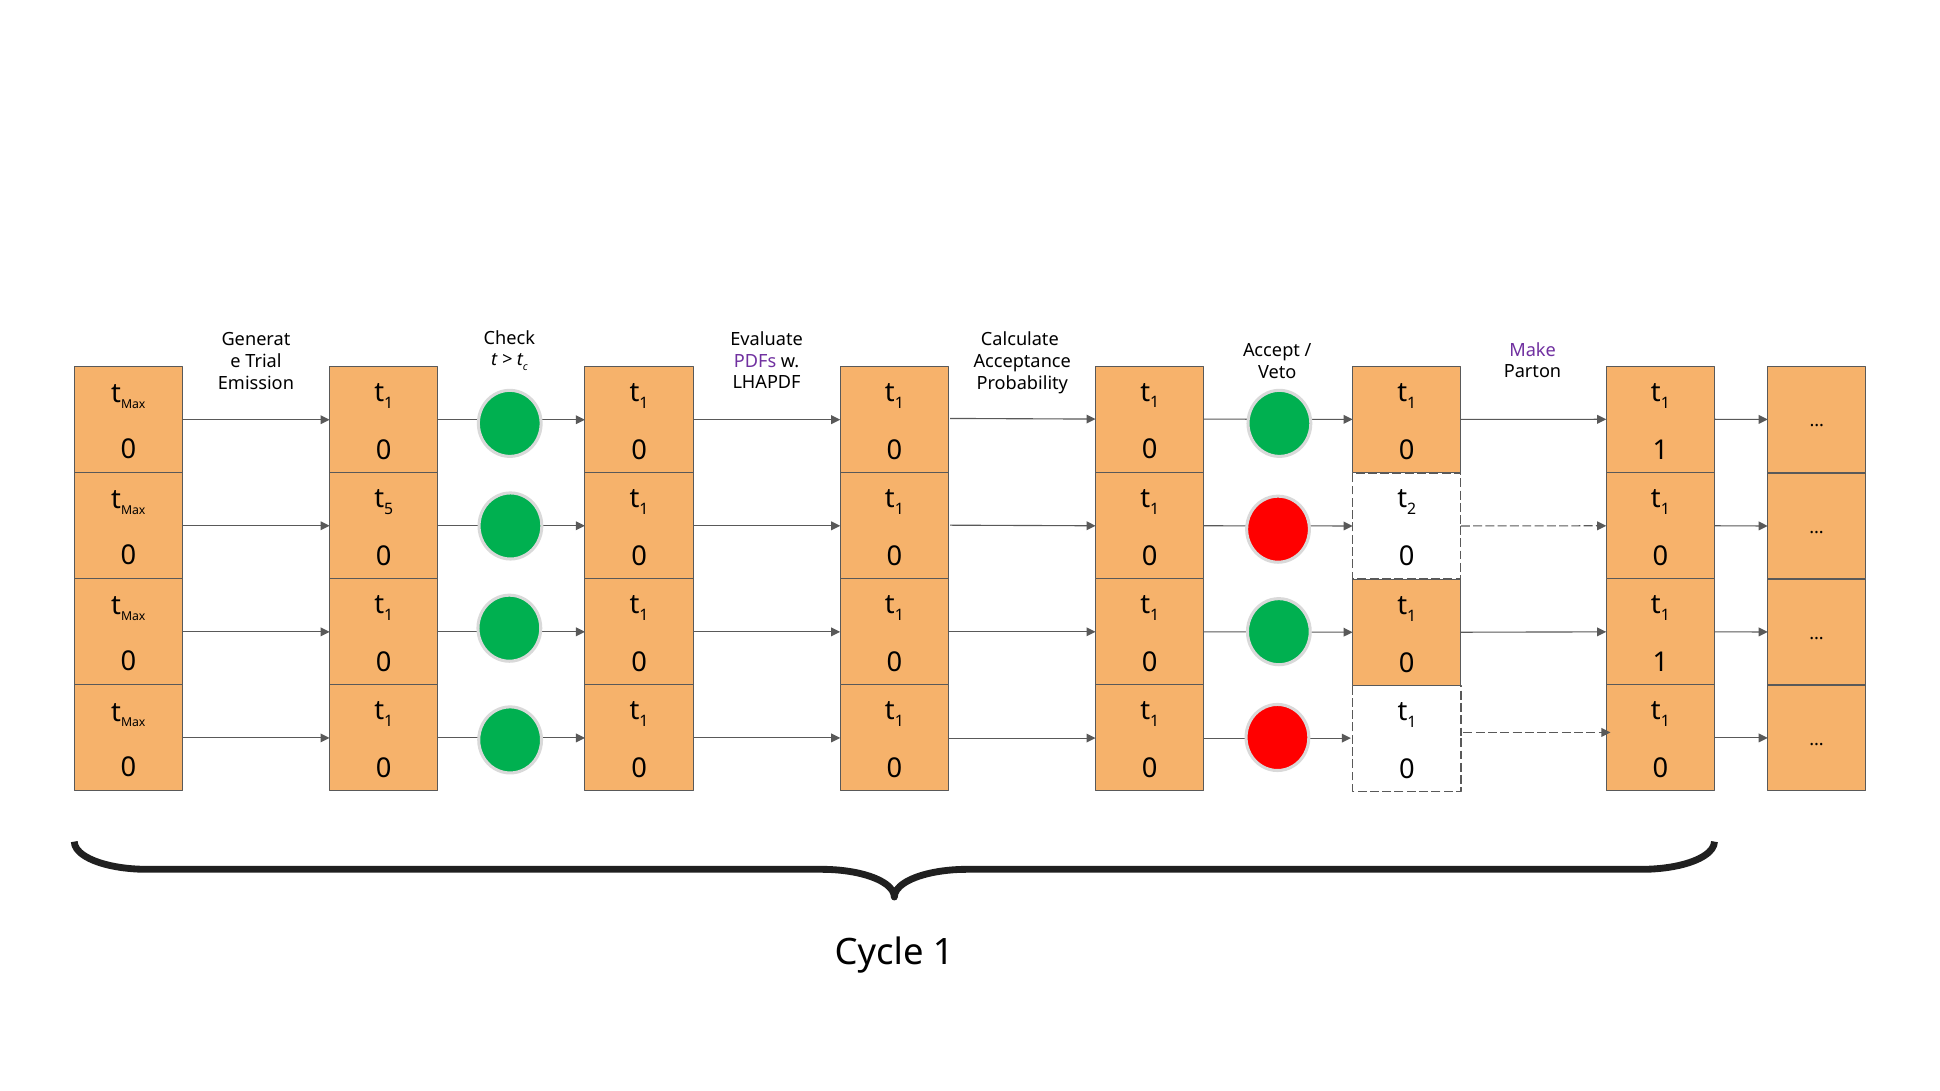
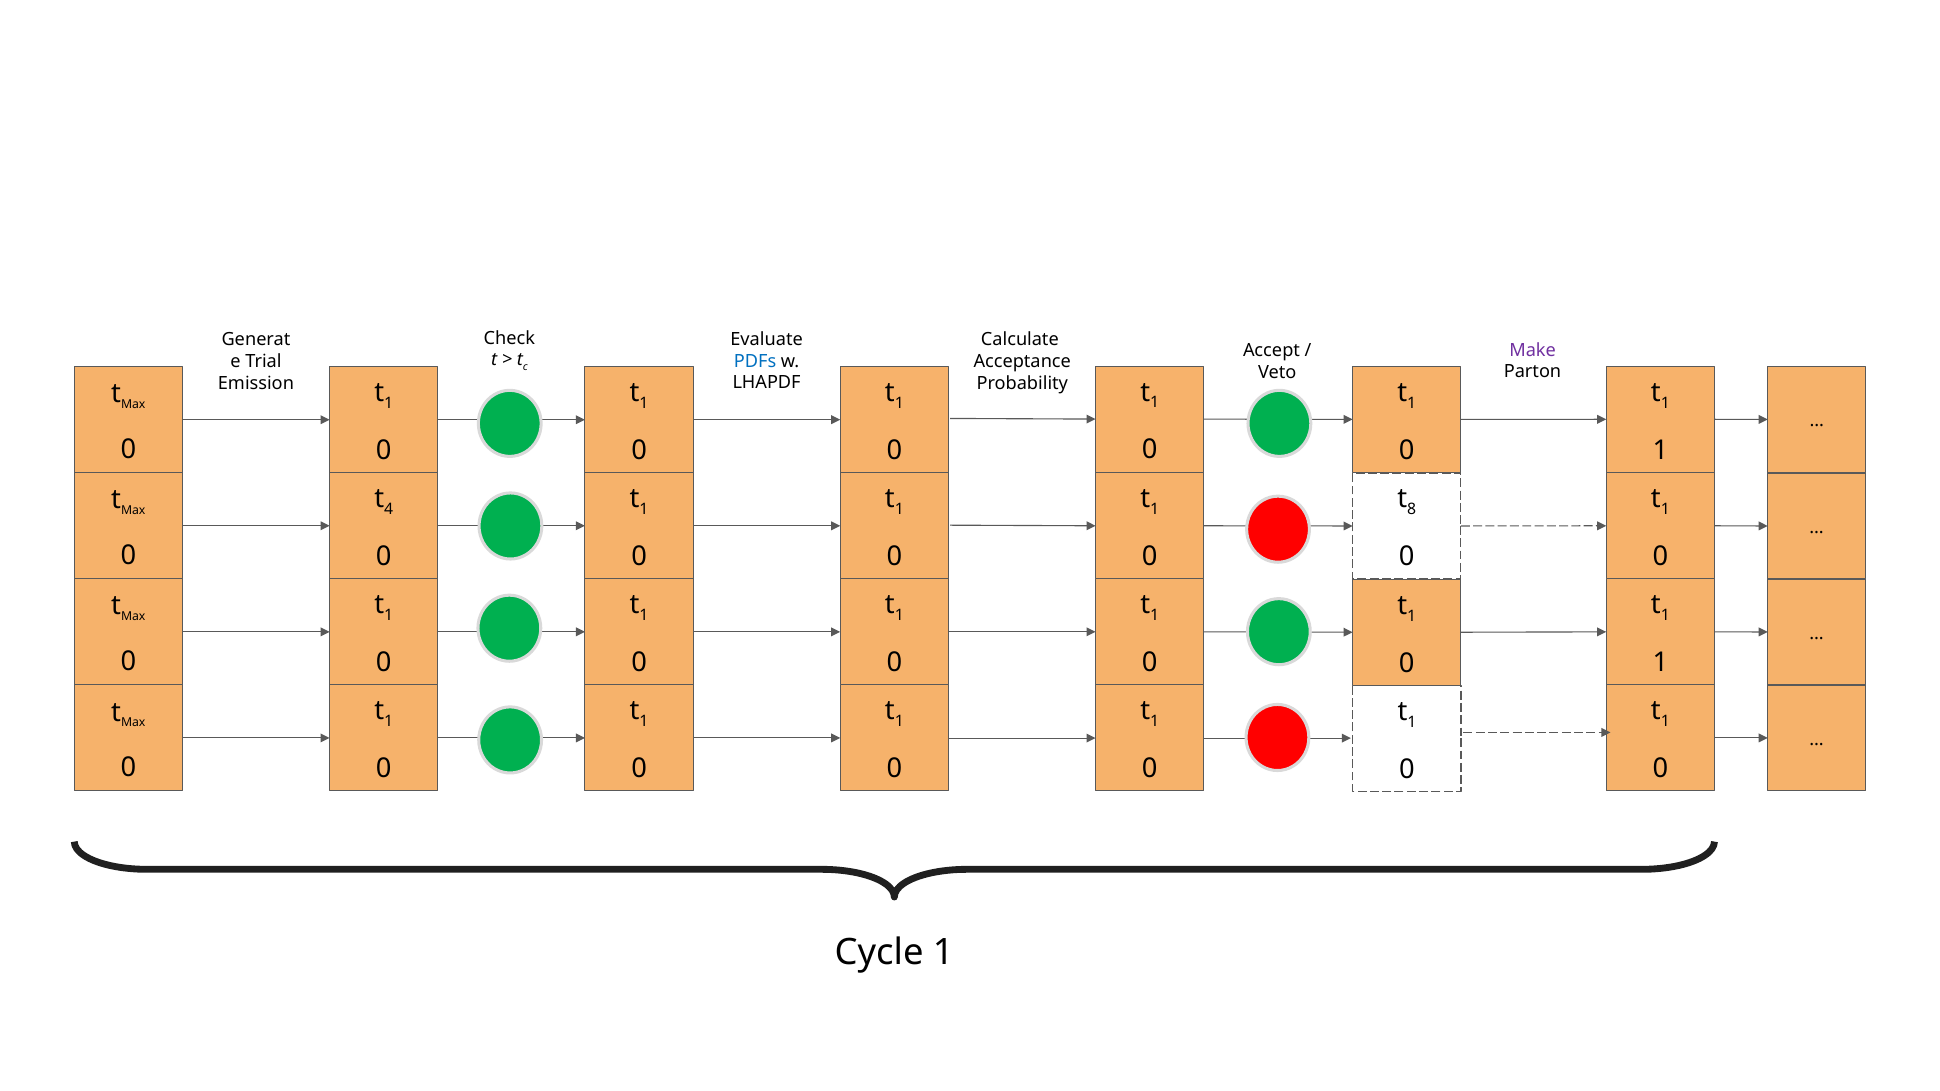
PDFs colour: purple -> blue
5: 5 -> 4
2: 2 -> 8
